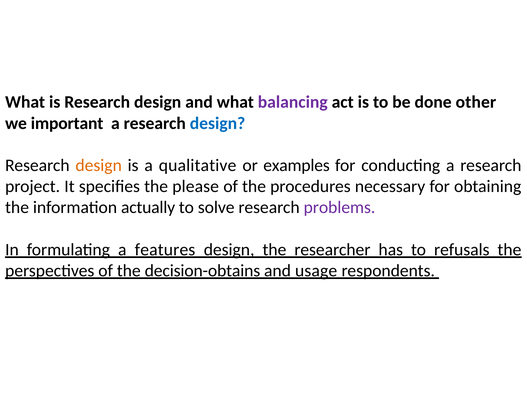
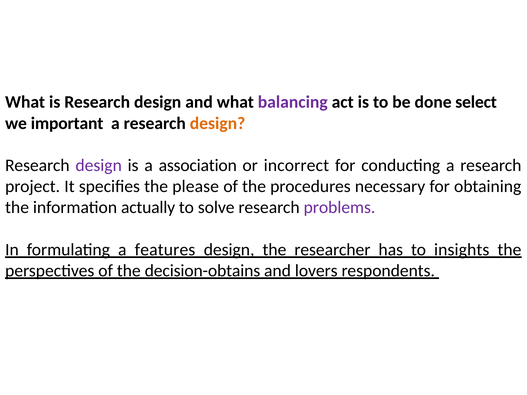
other: other -> select
design at (218, 123) colour: blue -> orange
design at (99, 165) colour: orange -> purple
qualitative: qualitative -> association
examples: examples -> incorrect
refusals: refusals -> insights
usage: usage -> lovers
